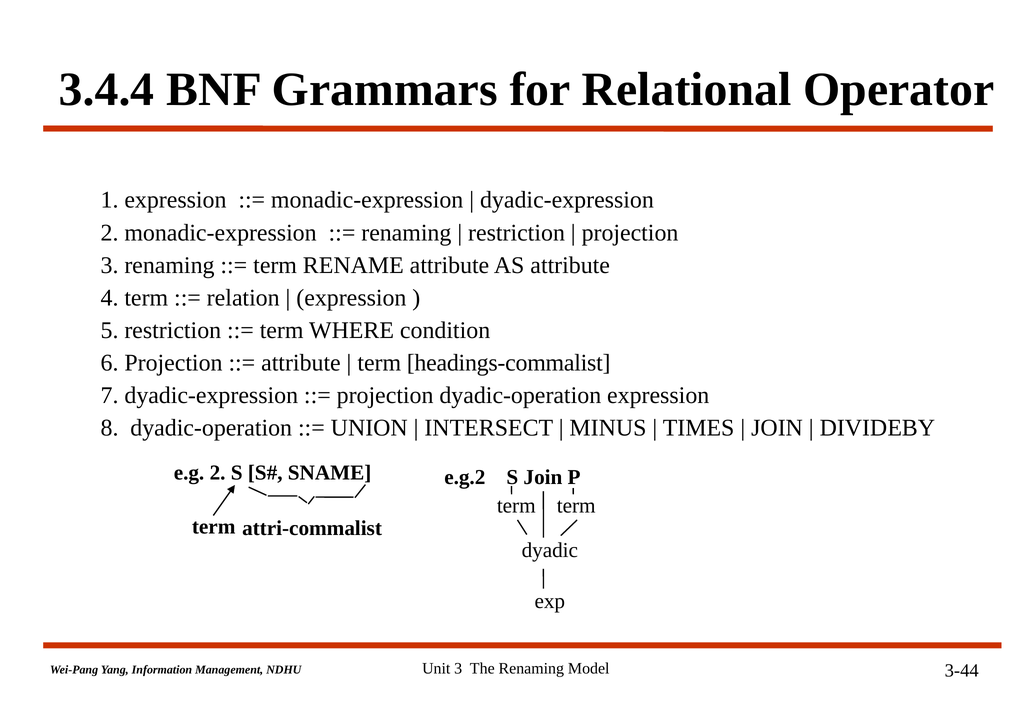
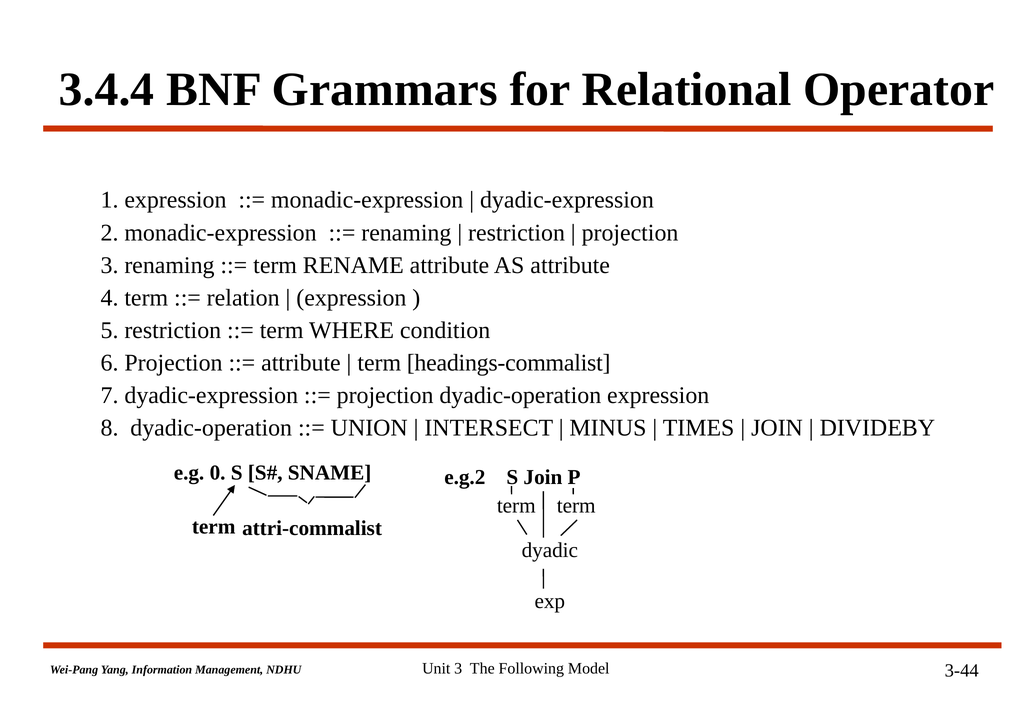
e.g 2: 2 -> 0
The Renaming: Renaming -> Following
